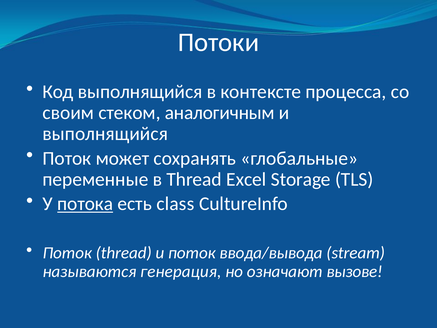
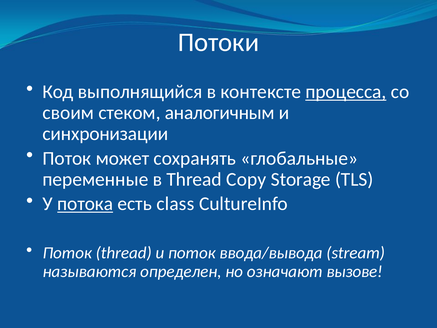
процесса underline: none -> present
выполнящийся at (105, 134): выполнящийся -> синхронизации
Excel: Excel -> Copy
генерация: генерация -> определен
